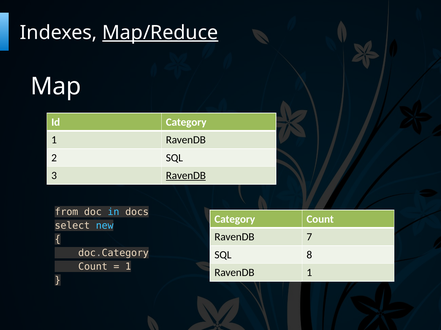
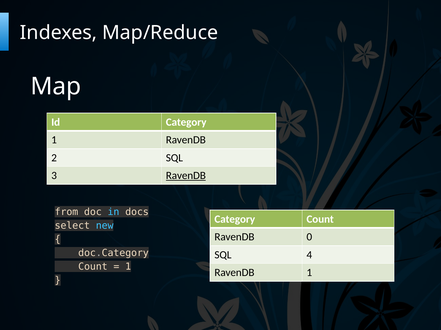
Map/Reduce underline: present -> none
7: 7 -> 0
8: 8 -> 4
